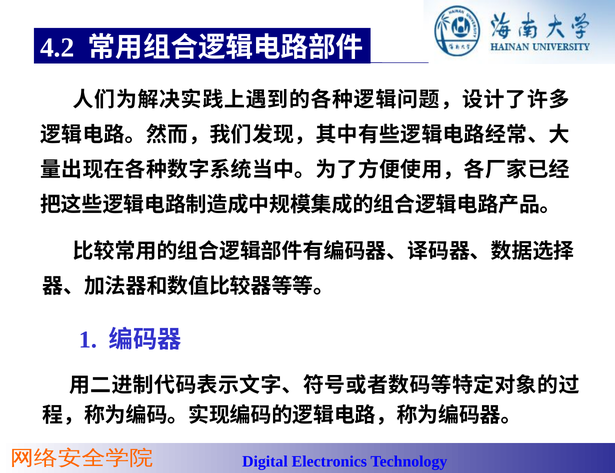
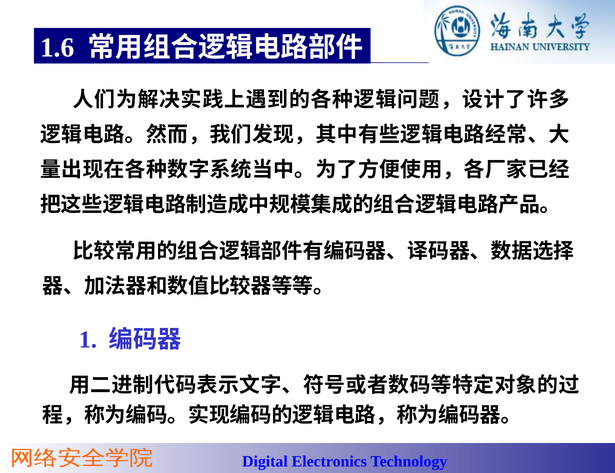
4.2: 4.2 -> 1.6
